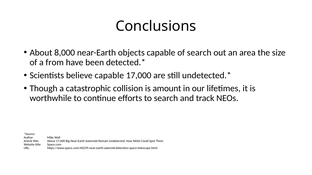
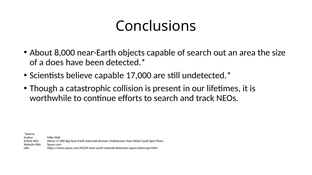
from: from -> does
amount: amount -> present
